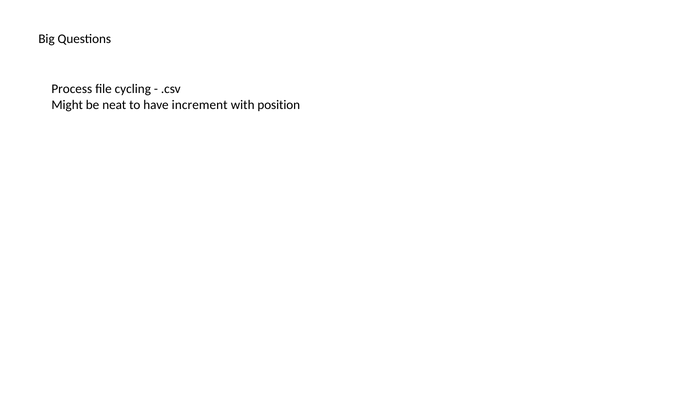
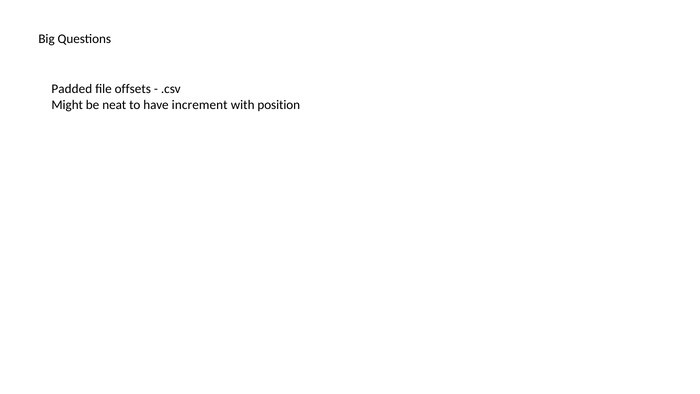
Process: Process -> Padded
cycling: cycling -> offsets
